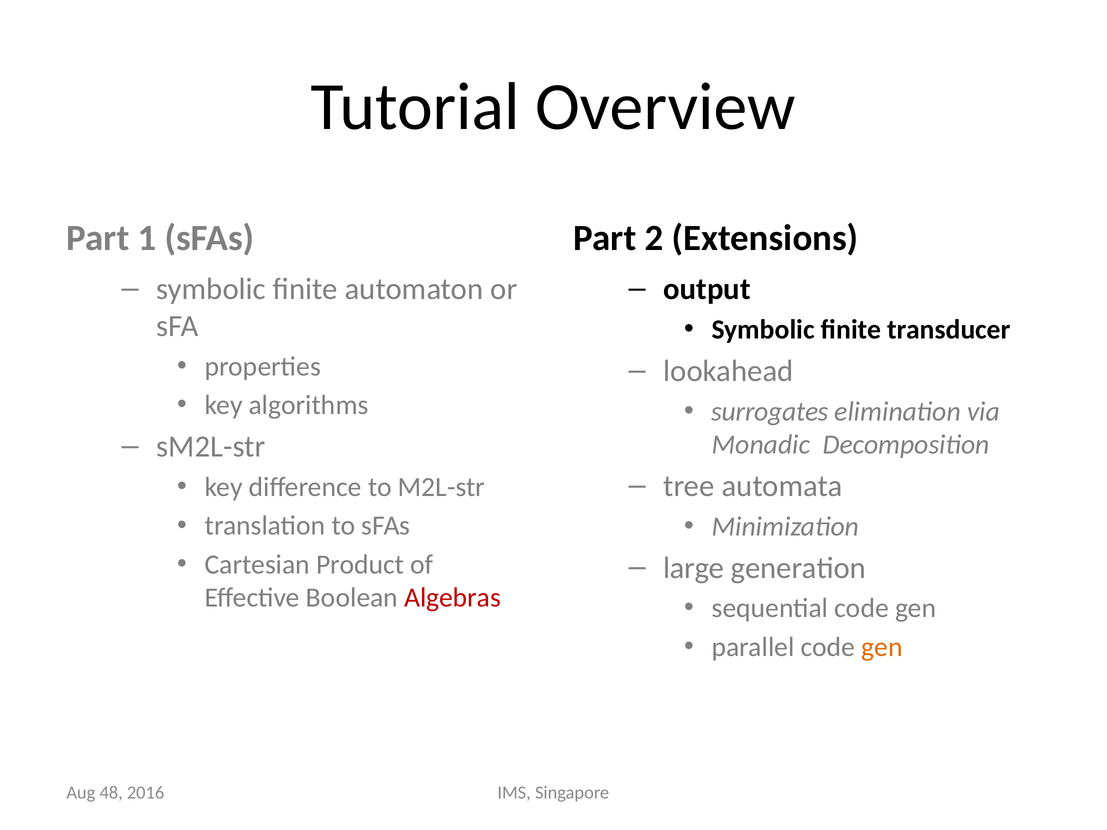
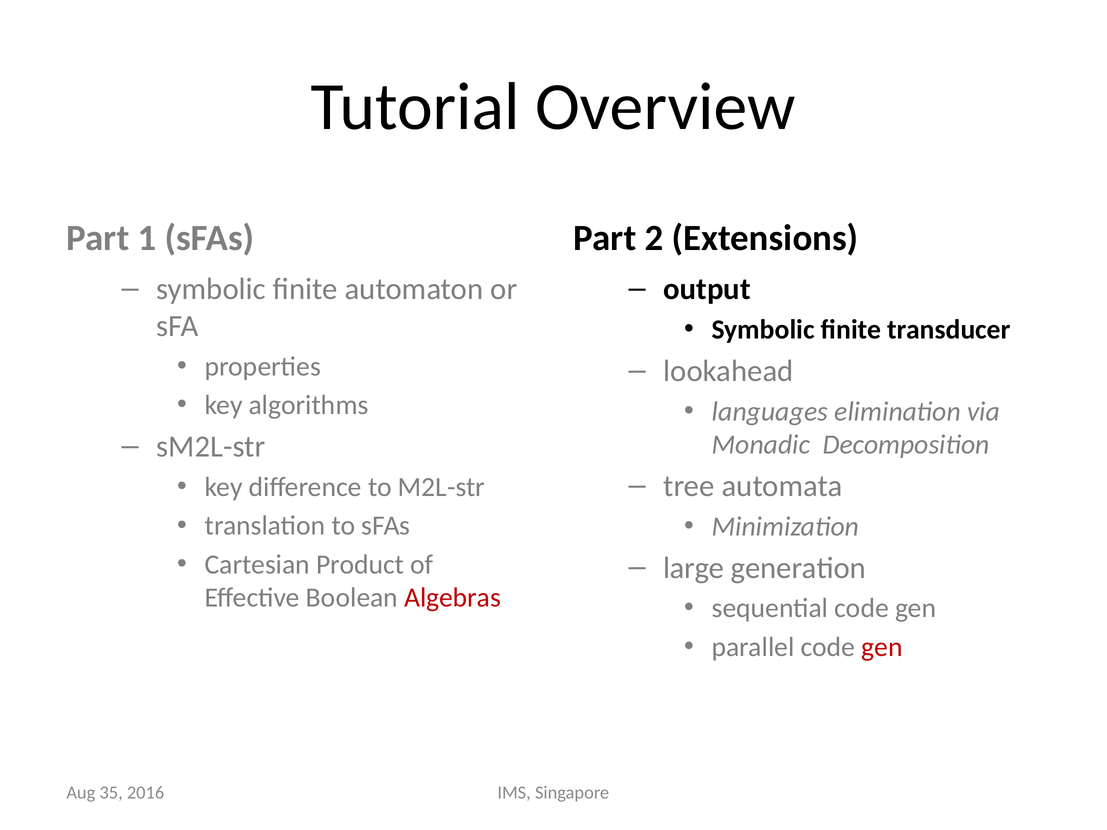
surrogates: surrogates -> languages
gen at (882, 647) colour: orange -> red
48: 48 -> 35
